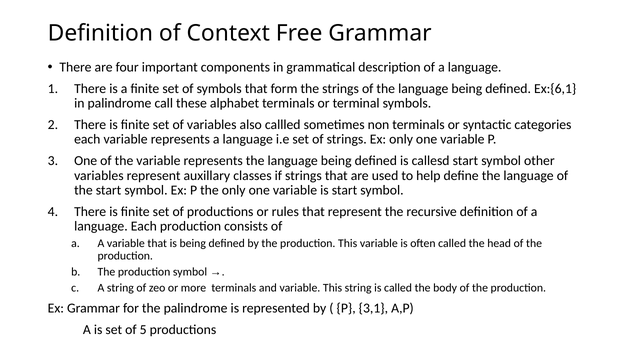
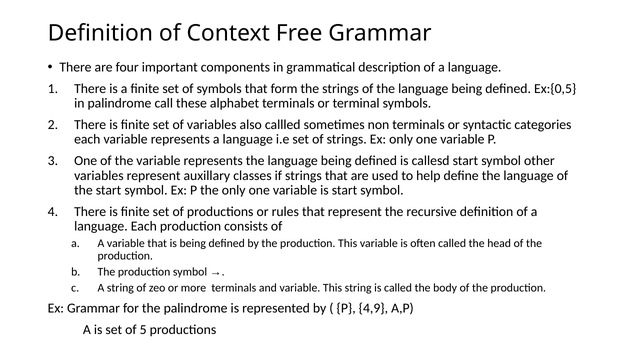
Ex:{6,1: Ex:{6,1 -> Ex:{0,5
3,1: 3,1 -> 4,9
